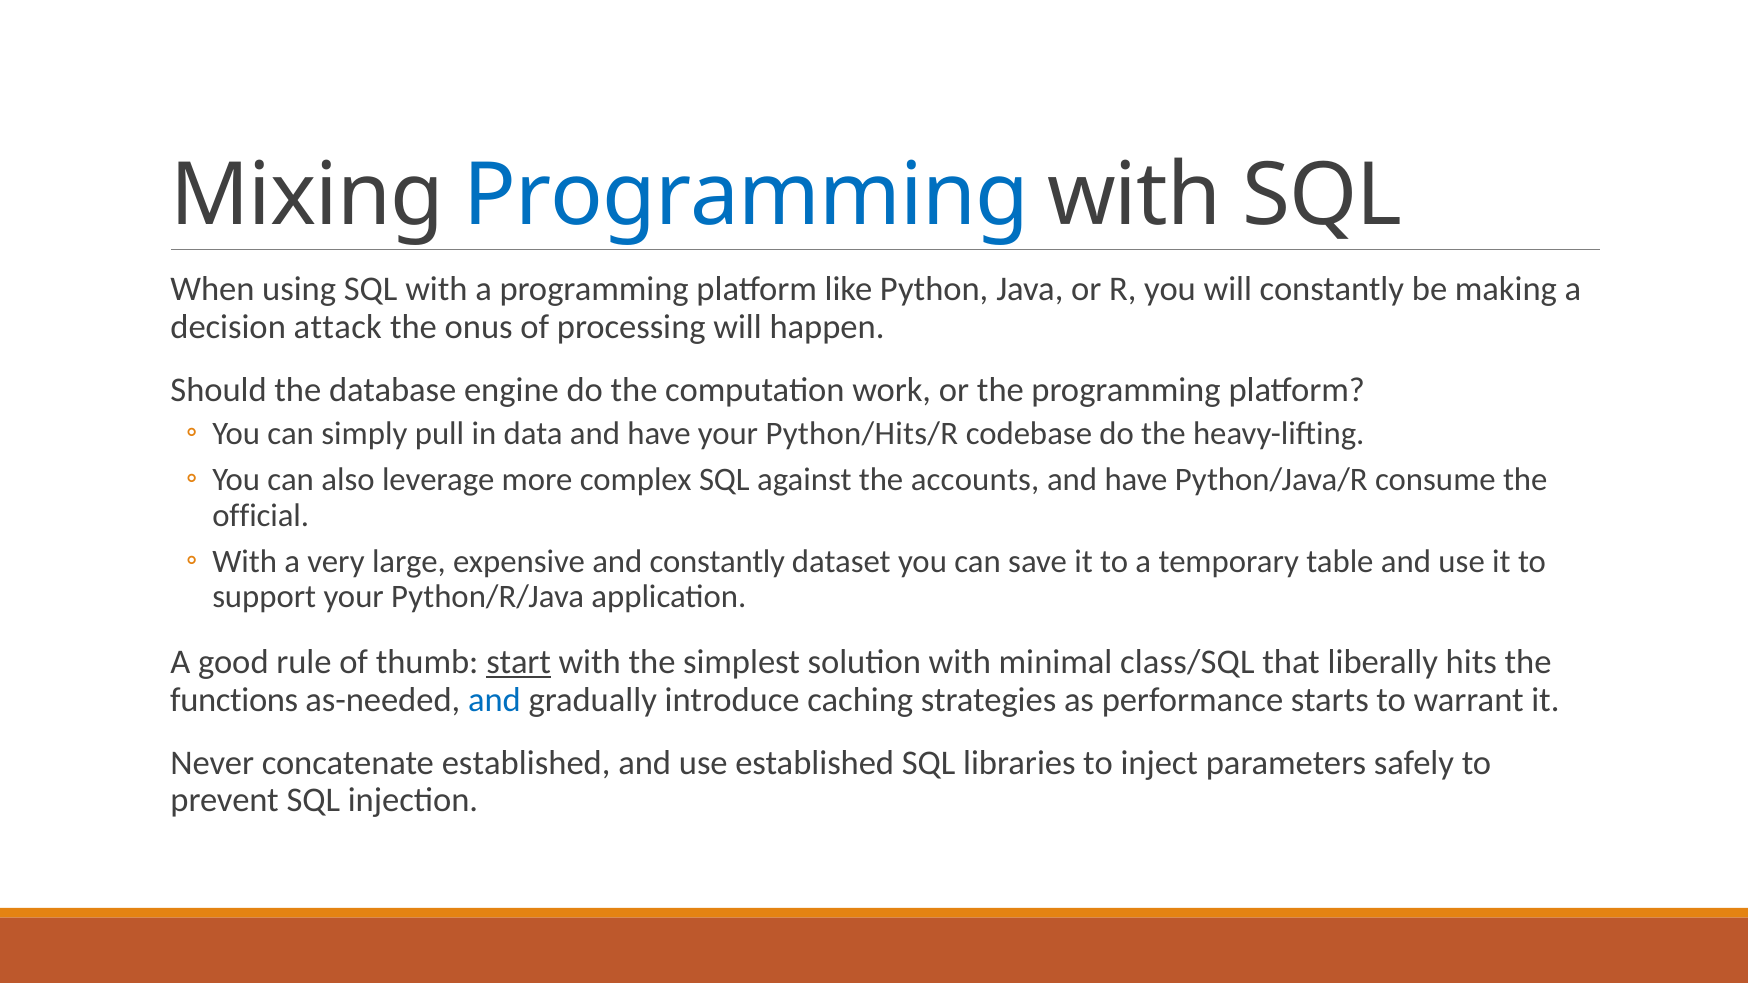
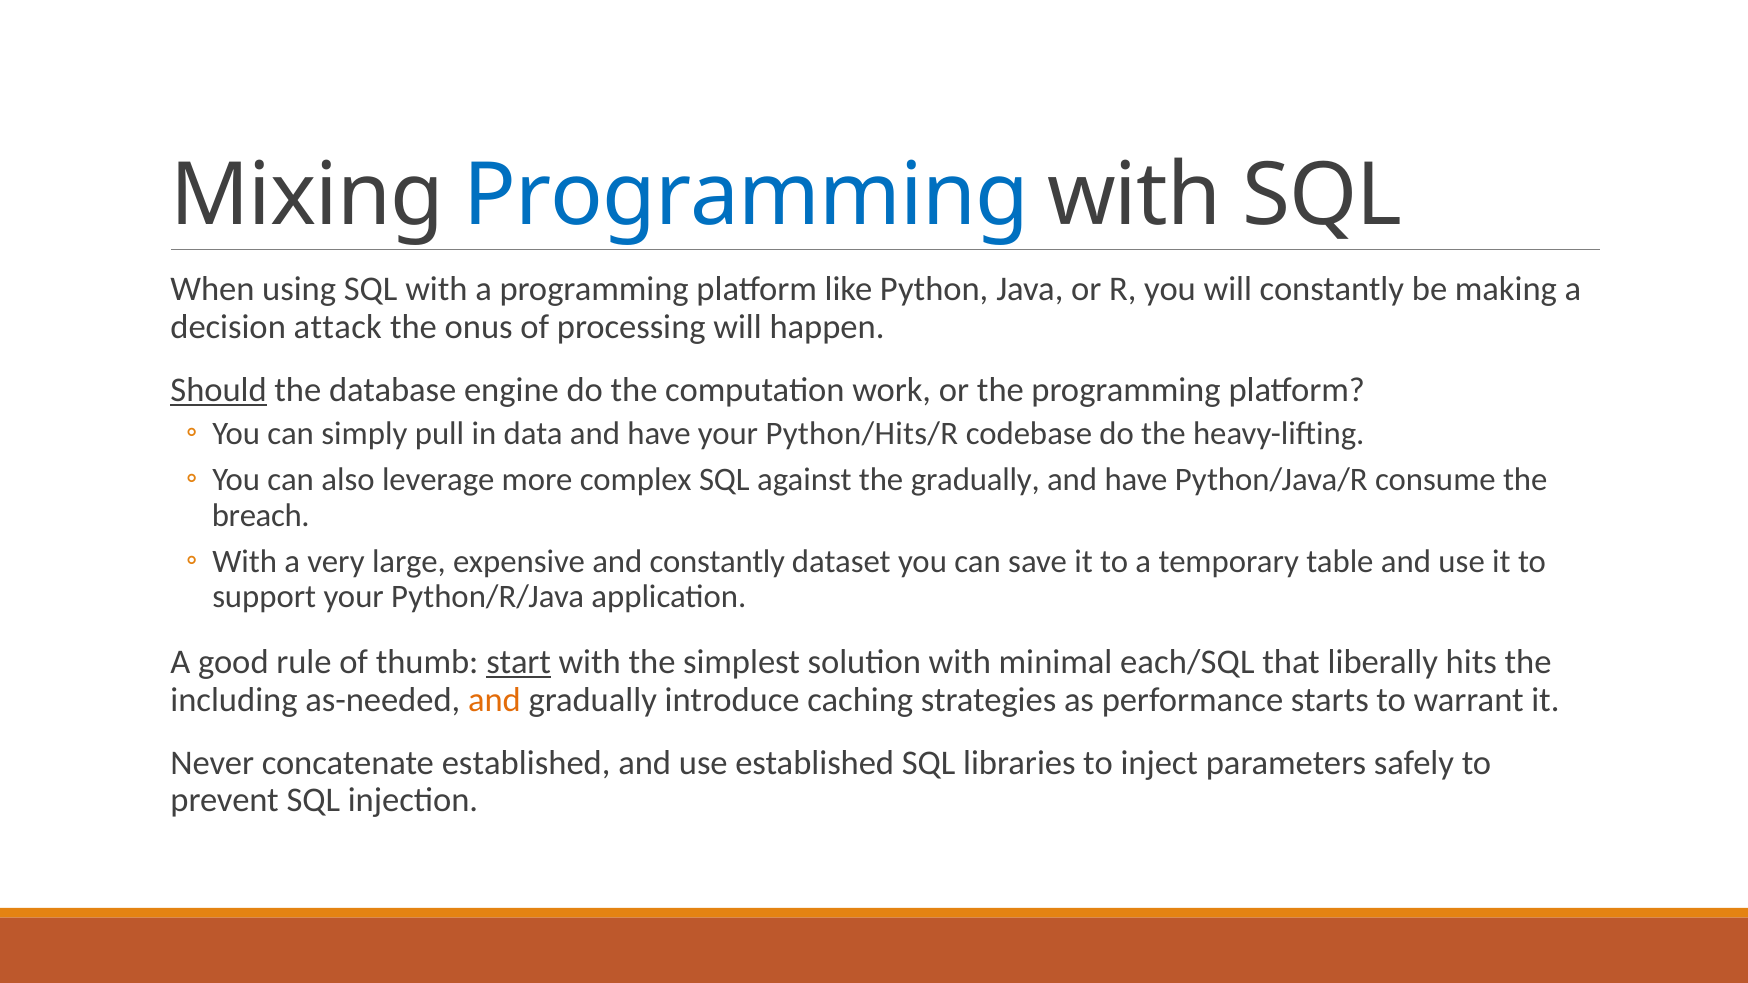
Should underline: none -> present
the accounts: accounts -> gradually
official: official -> breach
class/SQL: class/SQL -> each/SQL
functions: functions -> including
and at (494, 700) colour: blue -> orange
